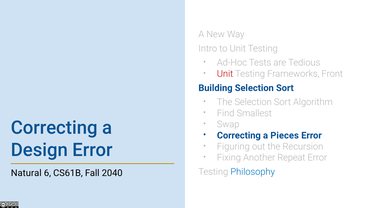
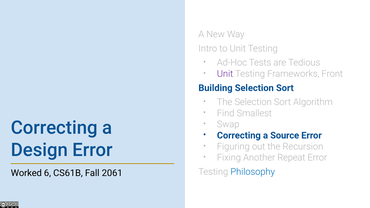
Unit at (225, 74) colour: red -> purple
Pieces: Pieces -> Source
Natural: Natural -> Worked
2040: 2040 -> 2061
